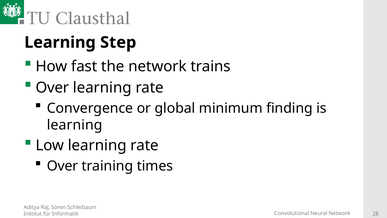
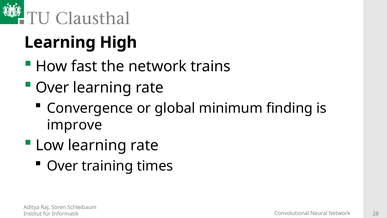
Step: Step -> High
learning at (75, 125): learning -> improve
